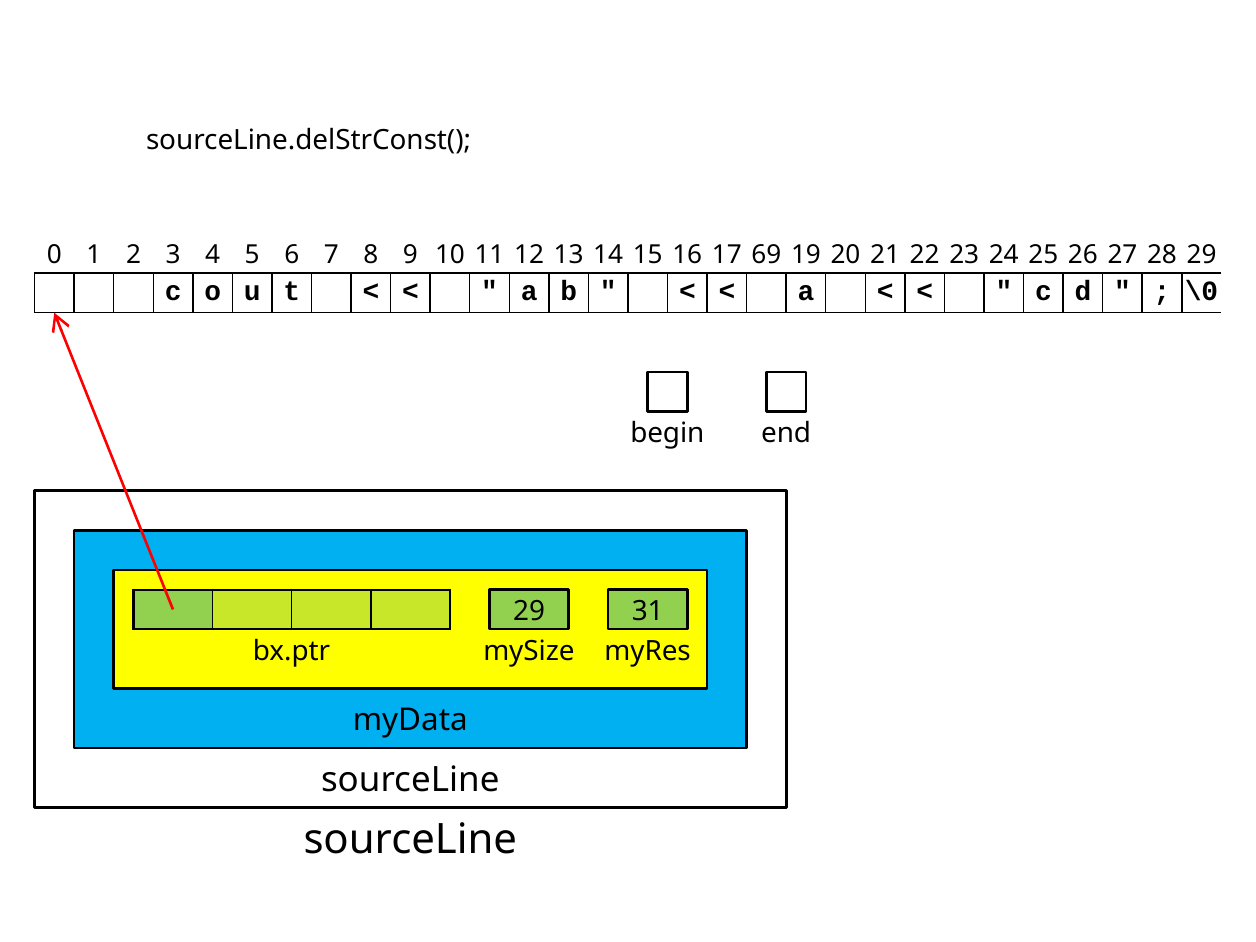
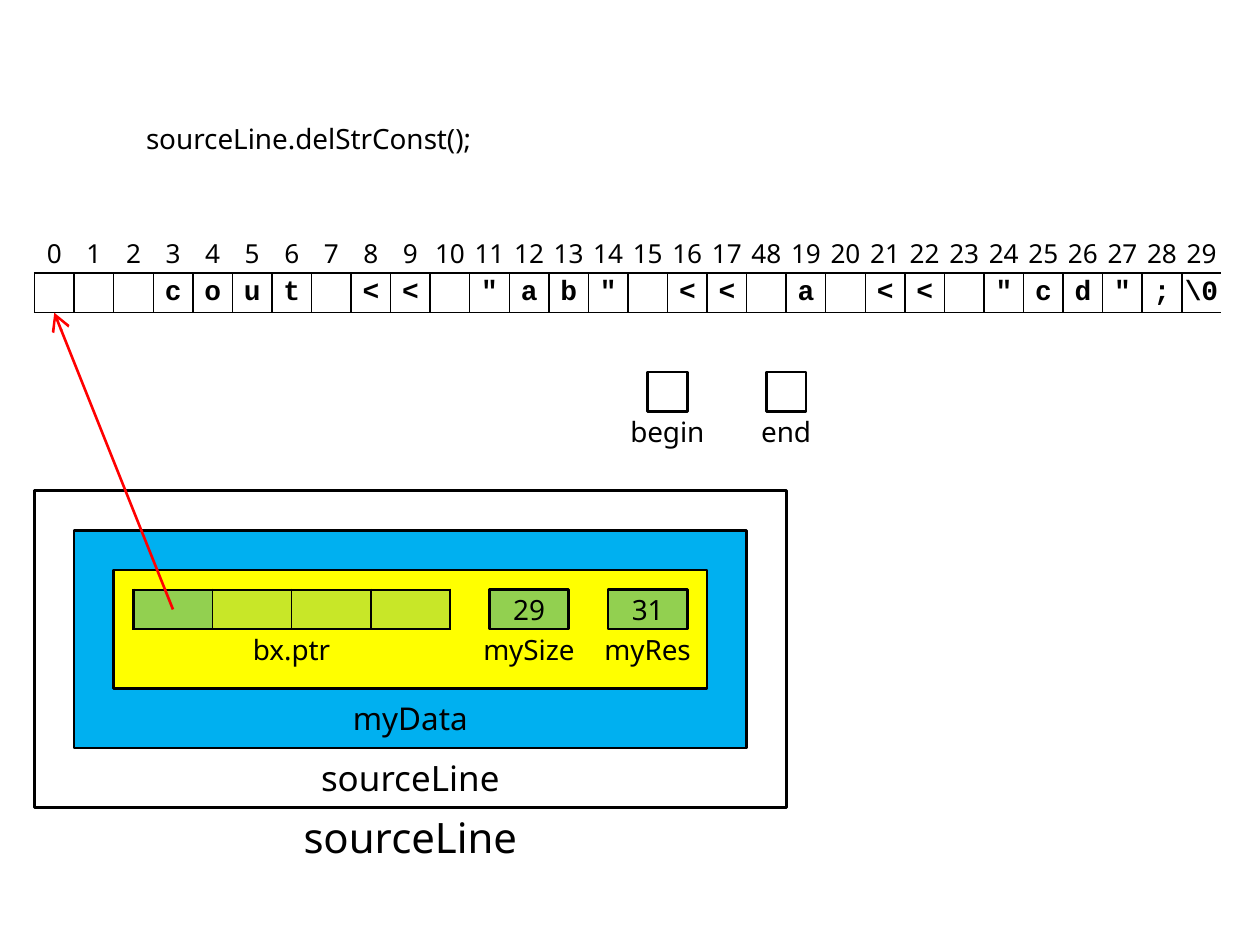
69: 69 -> 48
